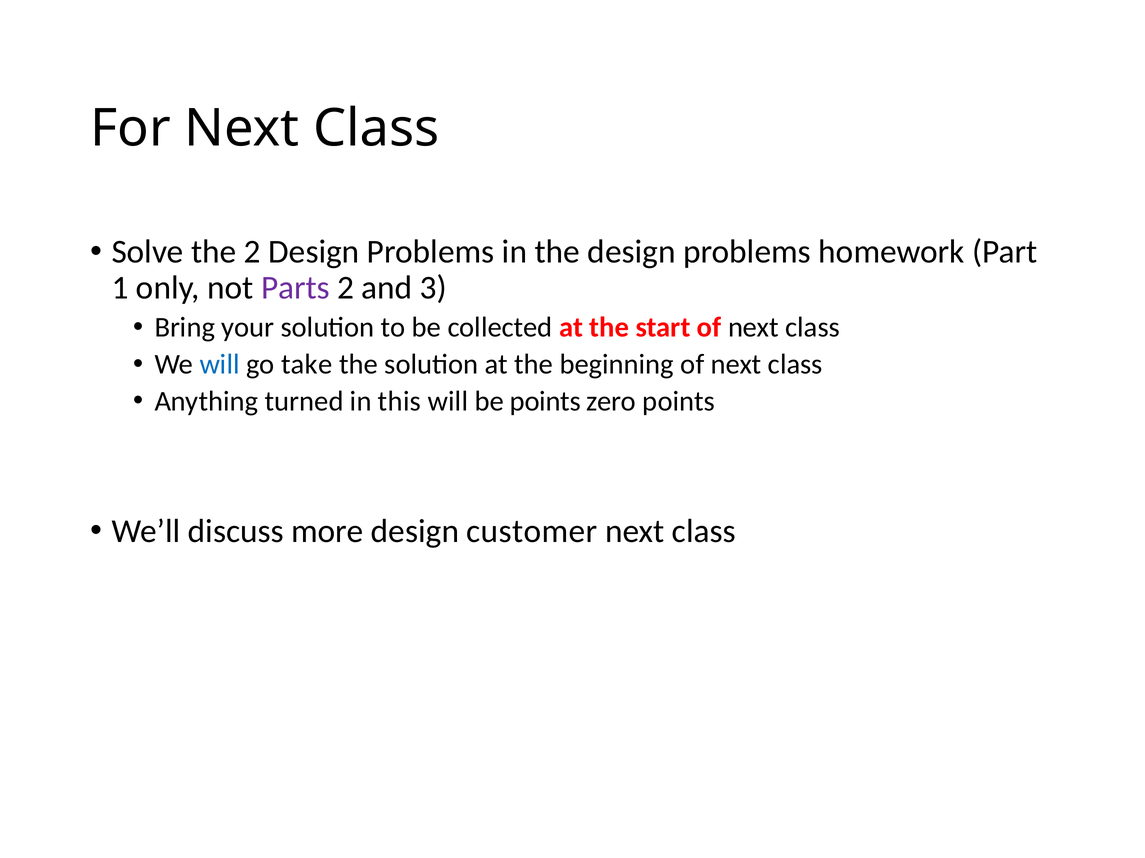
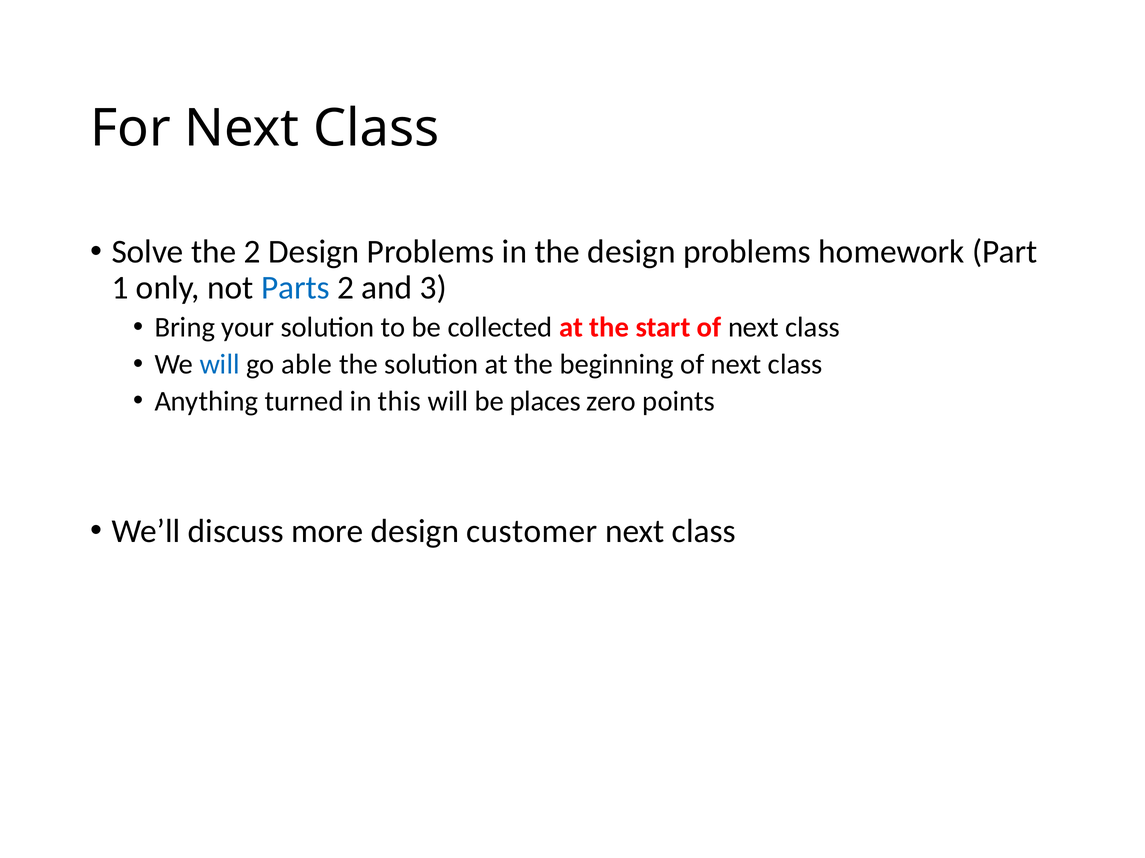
Parts colour: purple -> blue
take: take -> able
be points: points -> places
